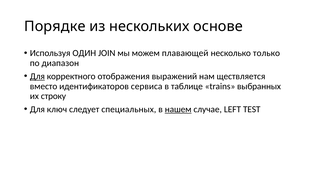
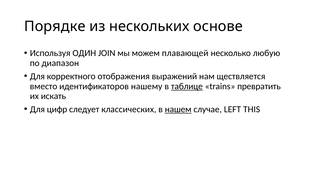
только: только -> любую
Для at (37, 76) underline: present -> none
сервиса: сервиса -> нашему
таблице underline: none -> present
выбранных: выбранных -> превратить
строку: строку -> искать
ключ: ключ -> цифр
специальных: специальных -> классических
TEST: TEST -> THIS
